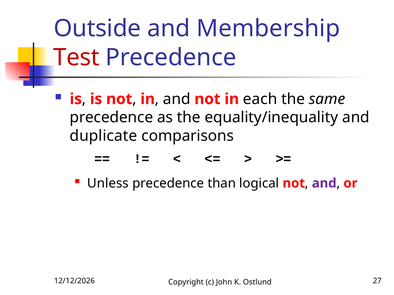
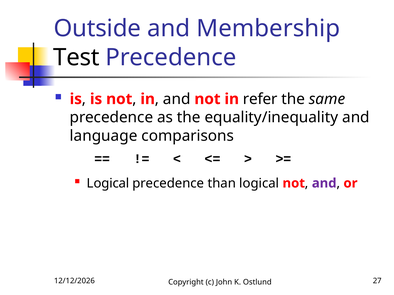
Test colour: red -> black
each: each -> refer
duplicate: duplicate -> language
Unless at (108, 184): Unless -> Logical
